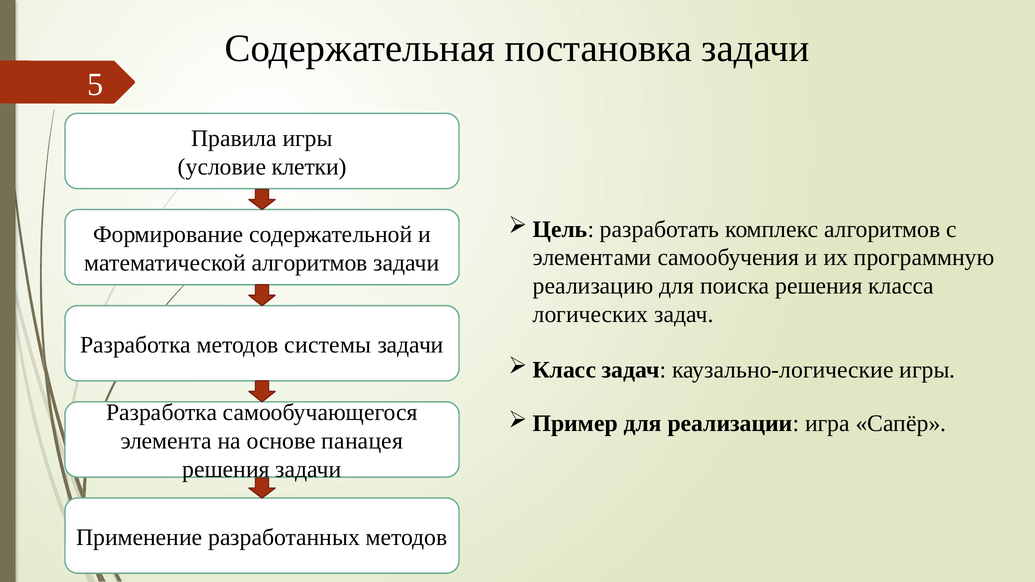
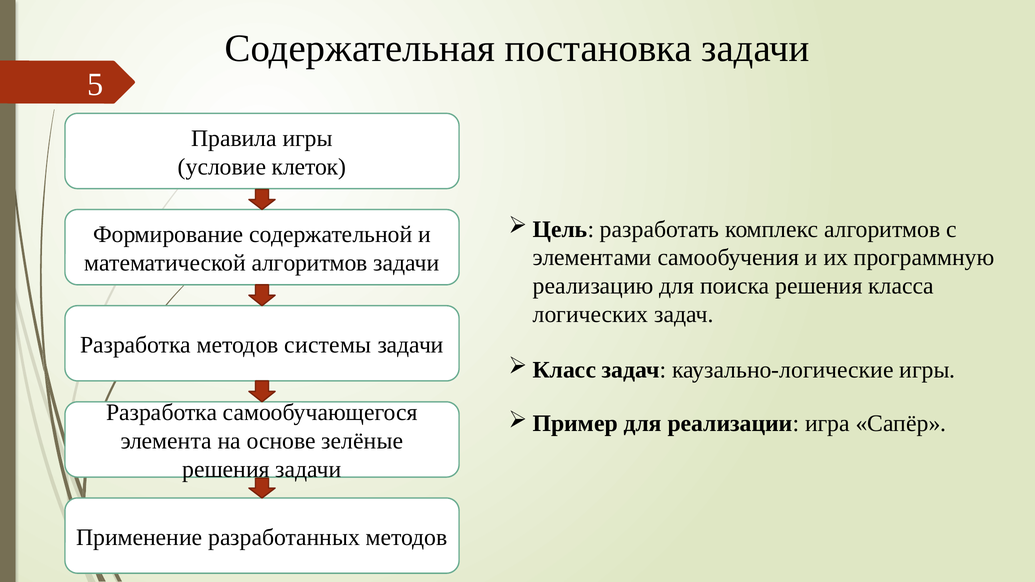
клетки: клетки -> клеток
панацея: панацея -> зелёные
